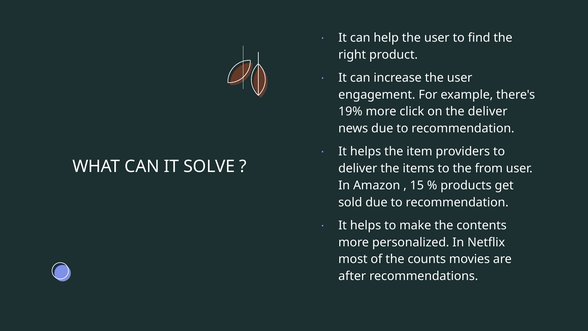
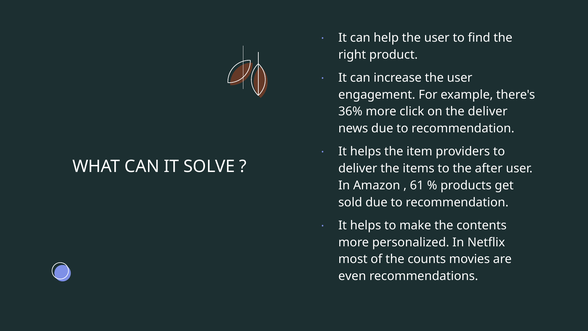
19%: 19% -> 36%
from: from -> after
15: 15 -> 61
after: after -> even
